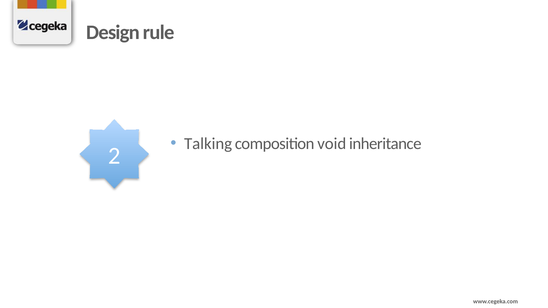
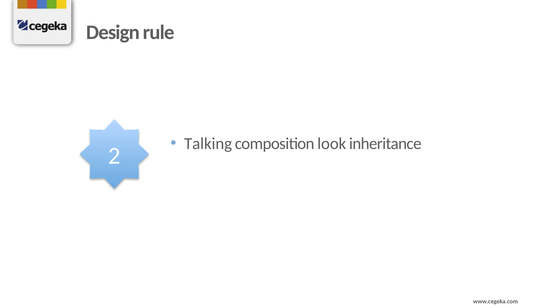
void: void -> look
